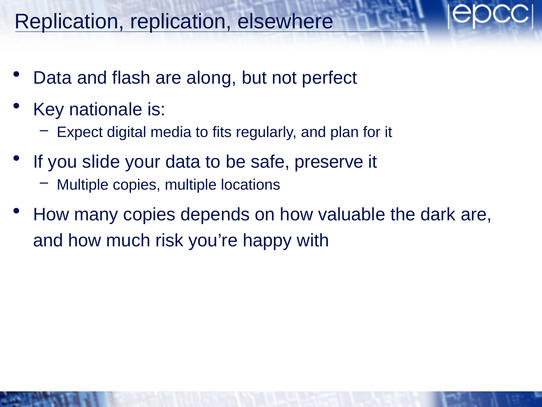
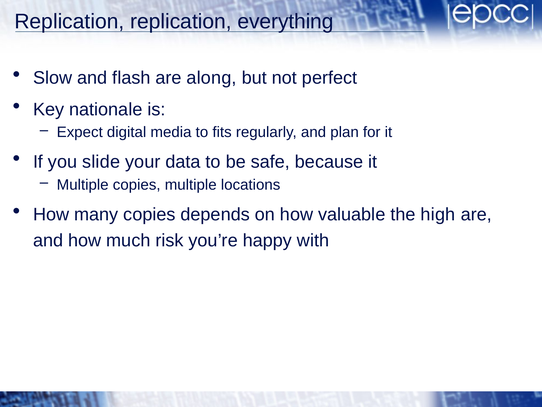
elsewhere: elsewhere -> everything
Data at (52, 78): Data -> Slow
preserve: preserve -> because
dark: dark -> high
